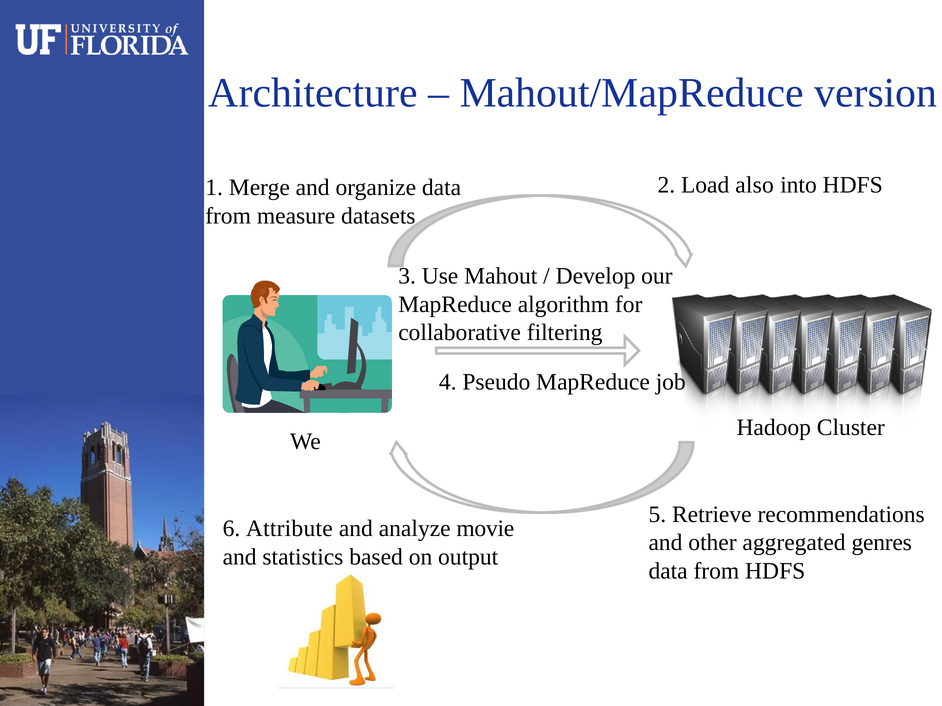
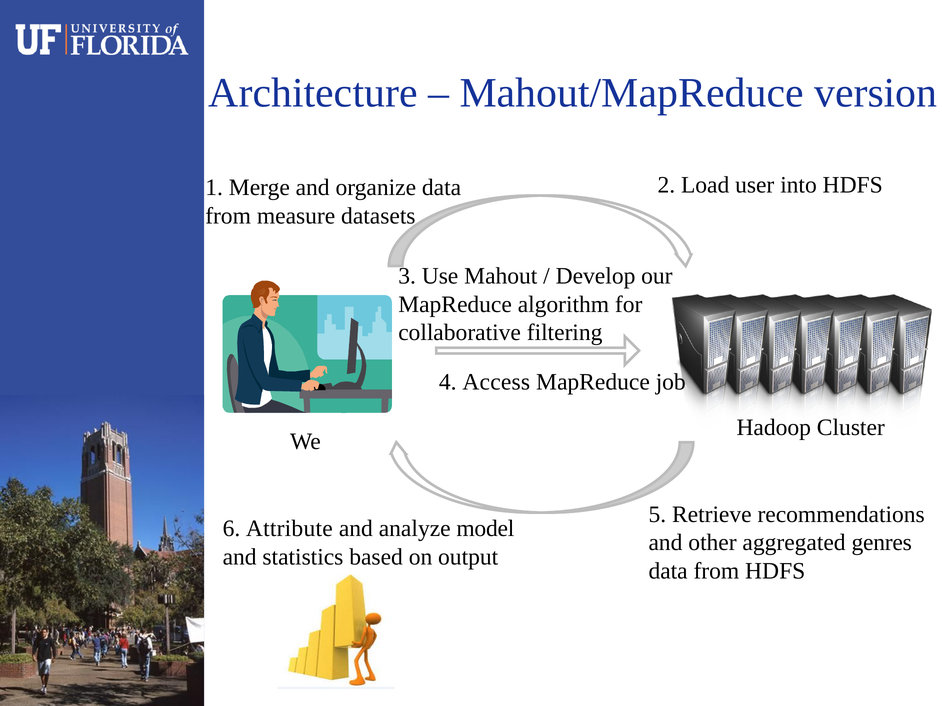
also: also -> user
Pseudo: Pseudo -> Access
movie: movie -> model
